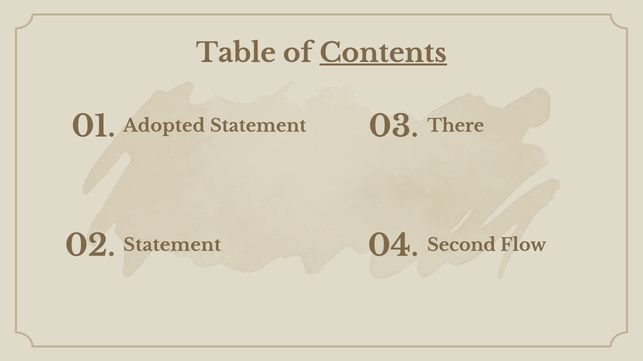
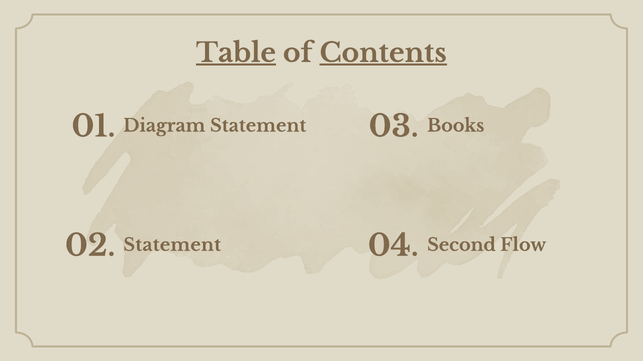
Table underline: none -> present
Adopted: Adopted -> Diagram
There: There -> Books
